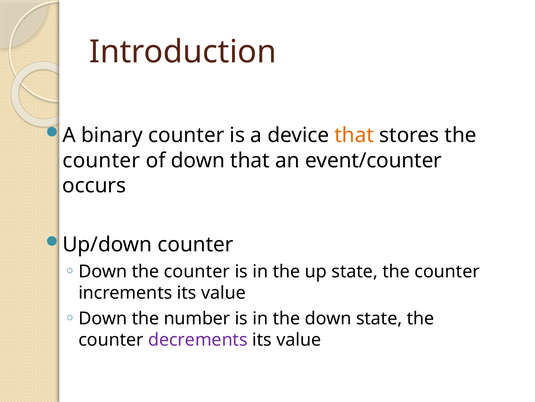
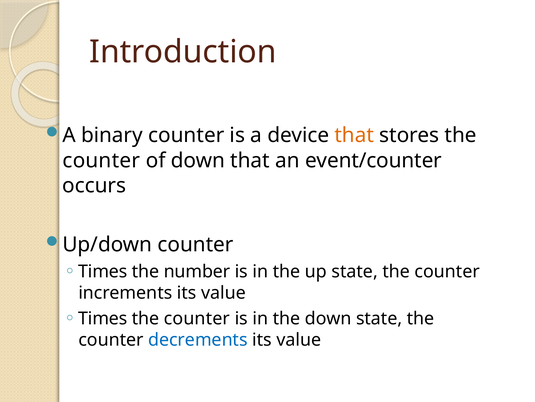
Down at (103, 271): Down -> Times
counter at (197, 271): counter -> number
Down at (103, 318): Down -> Times
number at (197, 318): number -> counter
decrements colour: purple -> blue
